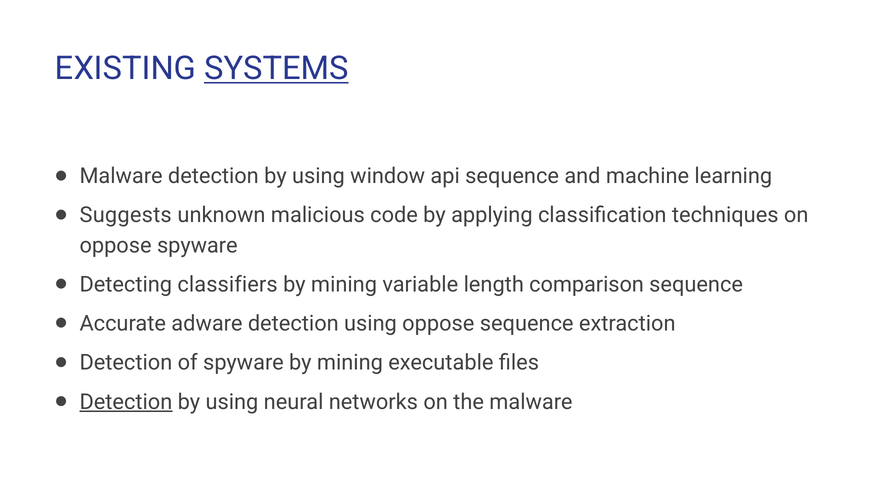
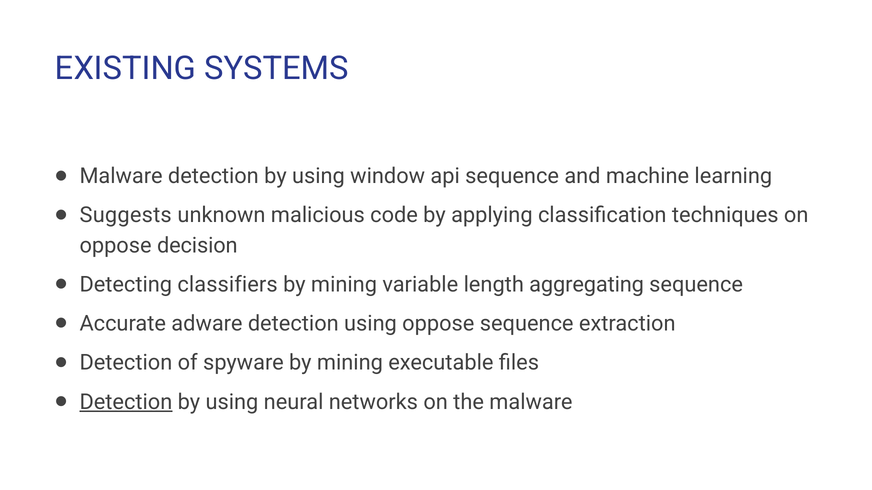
SYSTEMS underline: present -> none
oppose spyware: spyware -> decision
comparison: comparison -> aggregating
